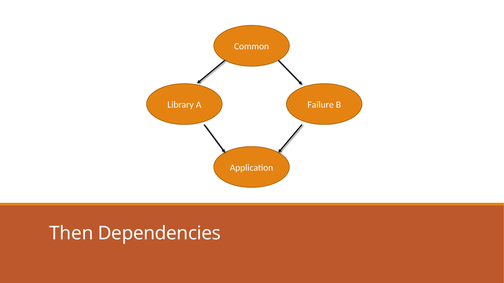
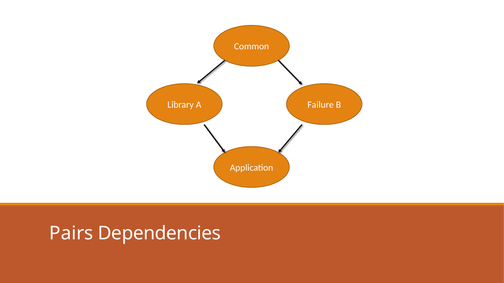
Then: Then -> Pairs
